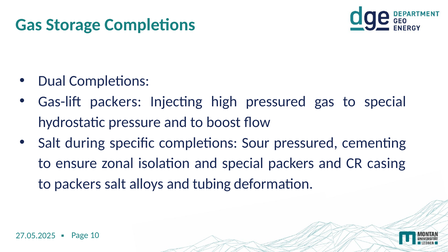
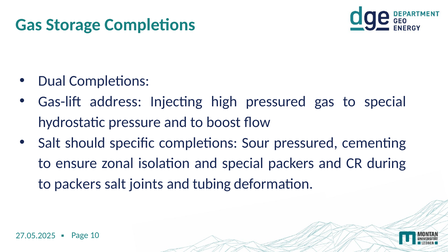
Gas-lift packers: packers -> address
during: during -> should
casing: casing -> during
alloys: alloys -> joints
